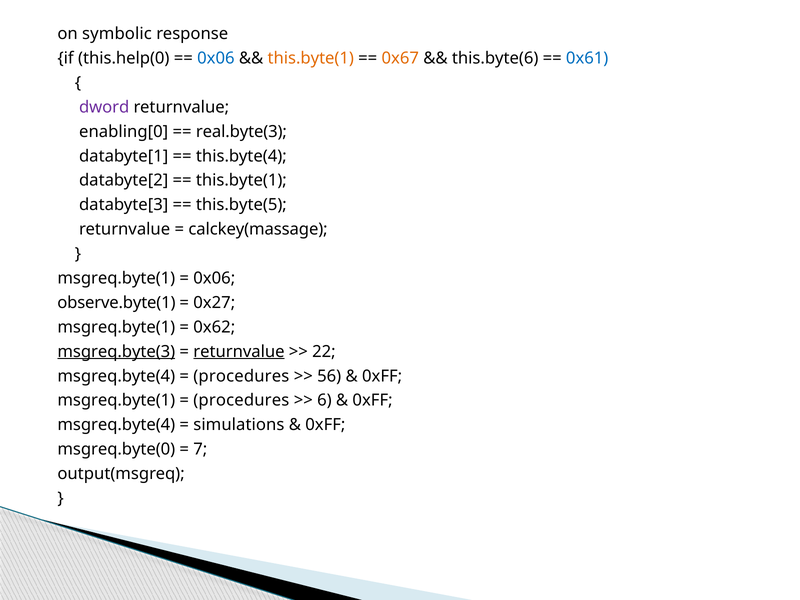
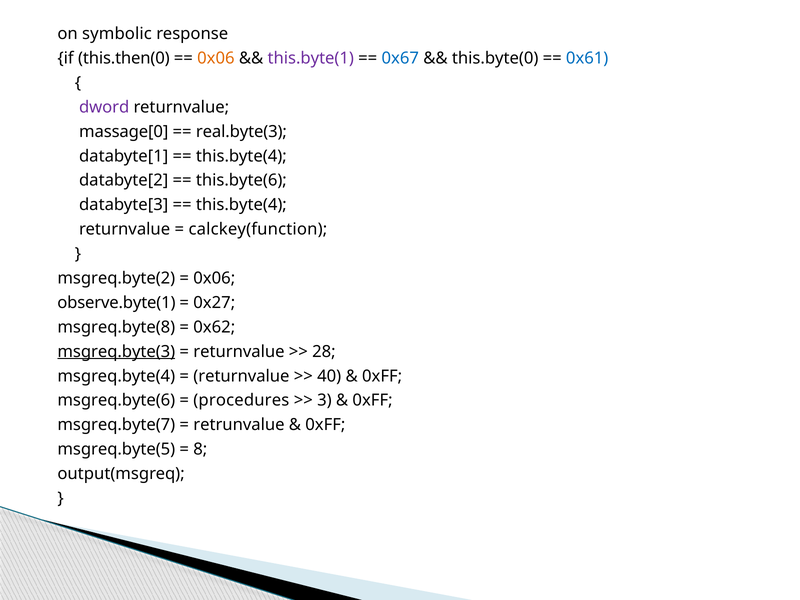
this.help(0: this.help(0 -> this.then(0
0x06 at (216, 58) colour: blue -> orange
this.byte(1 at (311, 58) colour: orange -> purple
0x67 colour: orange -> blue
this.byte(6: this.byte(6 -> this.byte(0
enabling[0: enabling[0 -> massage[0
this.byte(1 at (241, 180): this.byte(1 -> this.byte(6
this.byte(5 at (241, 205): this.byte(5 -> this.byte(4
calckey(massage: calckey(massage -> calckey(function
msgreq.byte(1 at (116, 278): msgreq.byte(1 -> msgreq.byte(2
msgreq.byte(1 at (116, 327): msgreq.byte(1 -> msgreq.byte(8
returnvalue at (239, 352) underline: present -> none
22: 22 -> 28
procedures at (241, 376): procedures -> returnvalue
56: 56 -> 40
msgreq.byte(1 at (116, 400): msgreq.byte(1 -> msgreq.byte(6
6: 6 -> 3
msgreq.byte(4 at (116, 425): msgreq.byte(4 -> msgreq.byte(7
simulations: simulations -> retrunvalue
msgreq.byte(0: msgreq.byte(0 -> msgreq.byte(5
7: 7 -> 8
